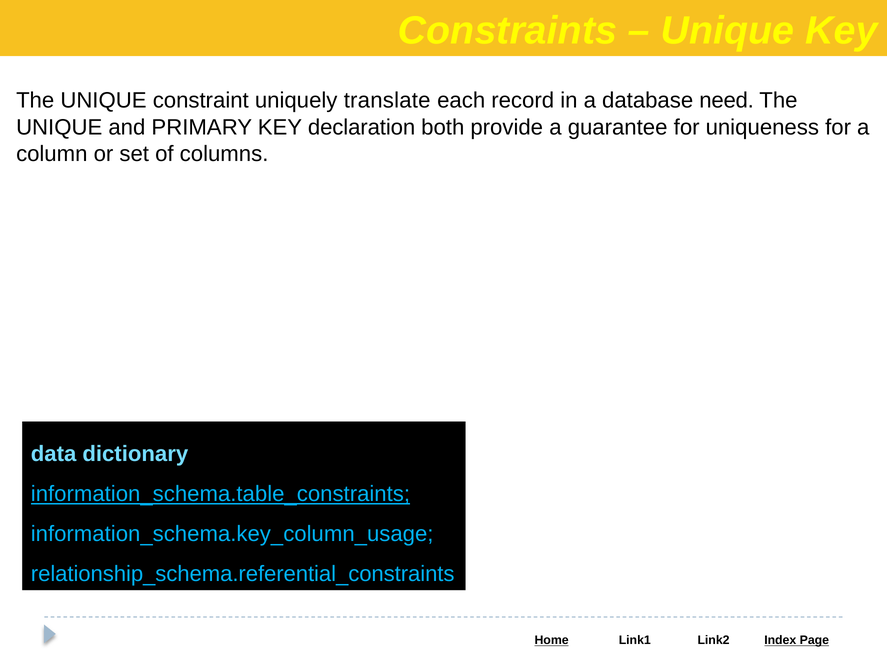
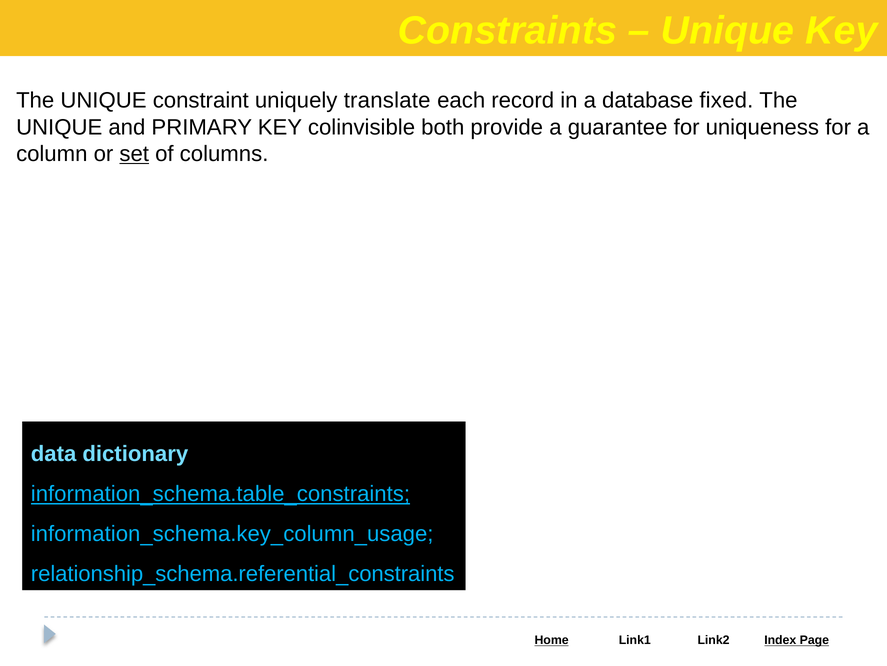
need: need -> fixed
declaration: declaration -> colinvisible
set underline: none -> present
